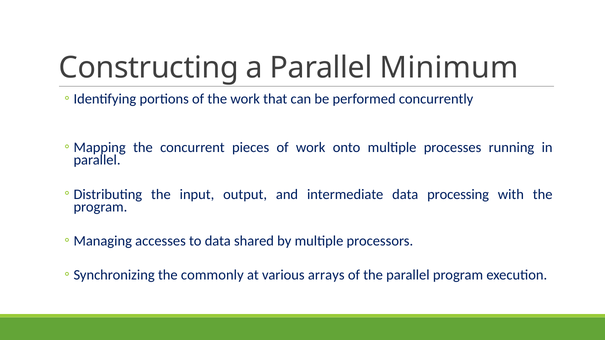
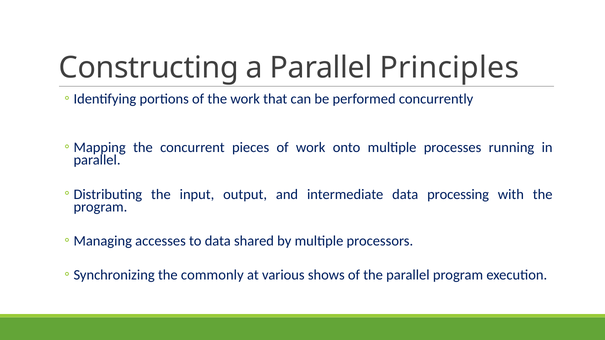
Minimum: Minimum -> Principles
arrays: arrays -> shows
